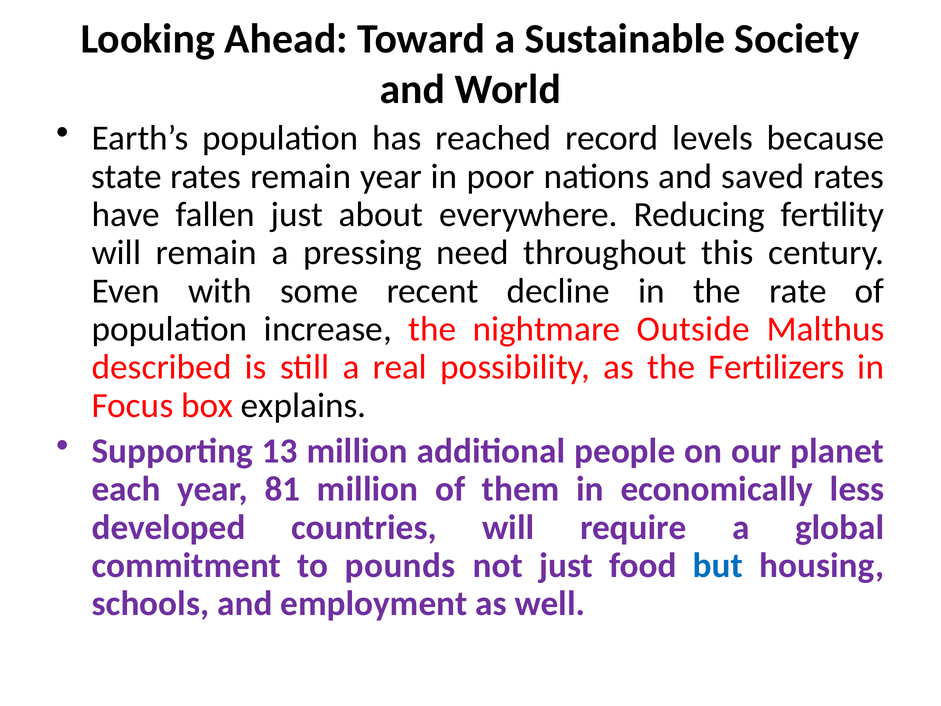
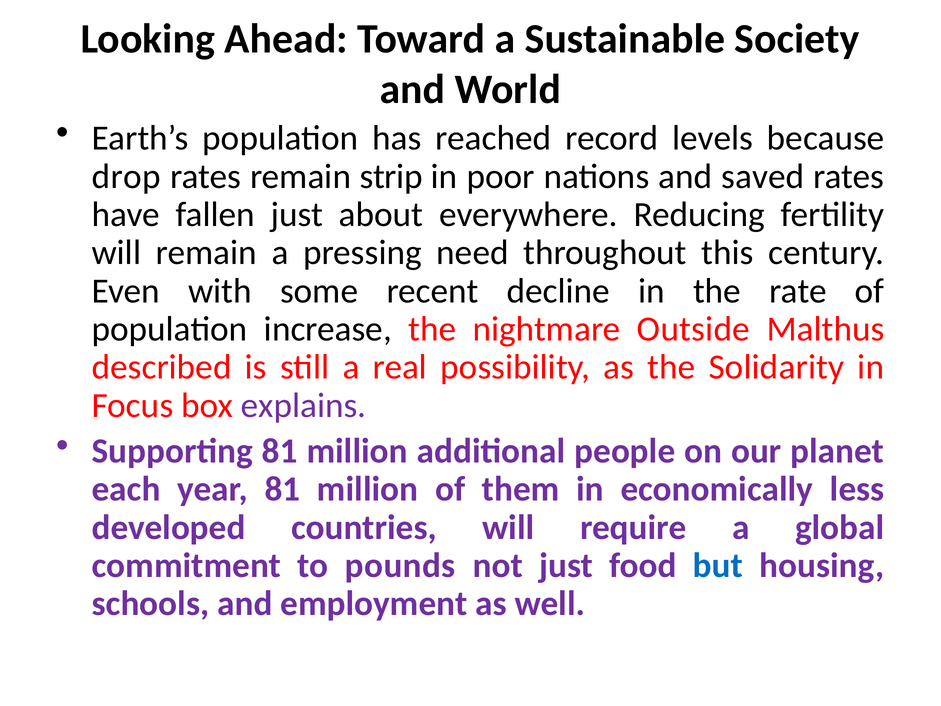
state: state -> drop
remain year: year -> strip
Fertilizers: Fertilizers -> Solidarity
explains colour: black -> purple
Supporting 13: 13 -> 81
